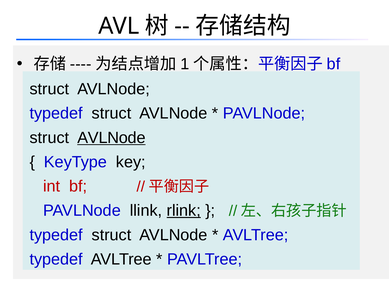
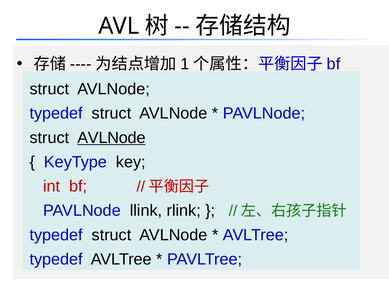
rlink underline: present -> none
